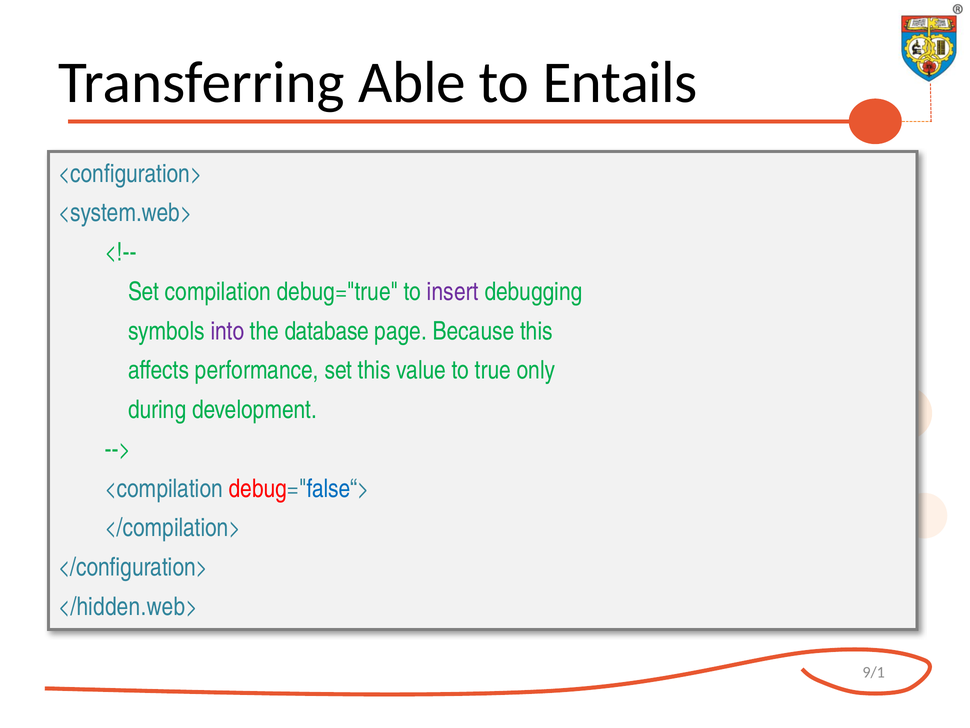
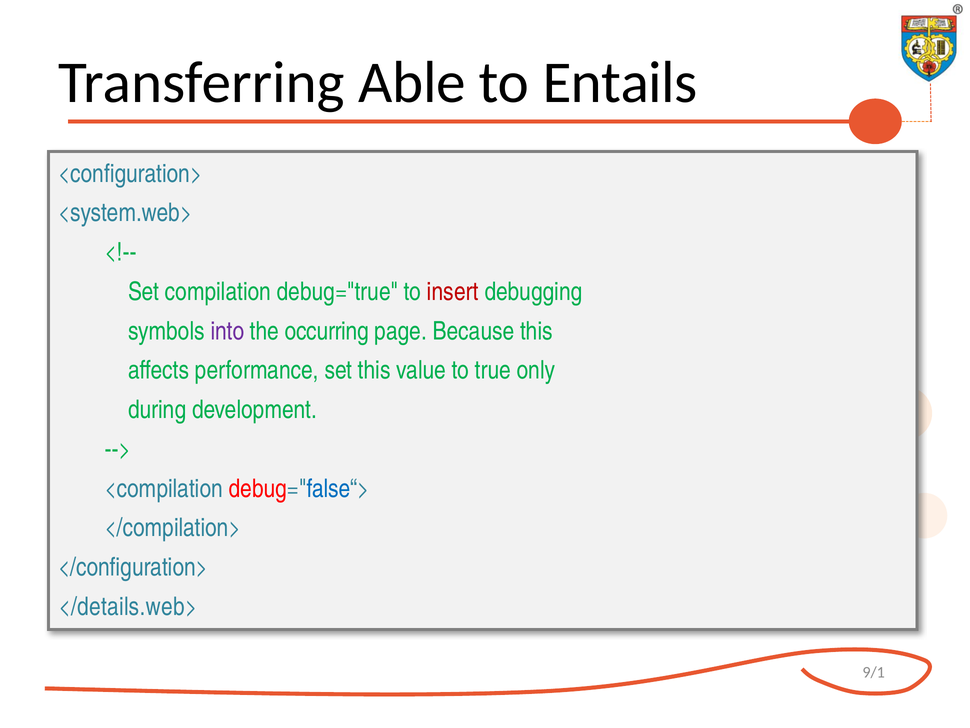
insert colour: purple -> red
database: database -> occurring
</hidden.web>: </hidden.web> -> </details.web>
